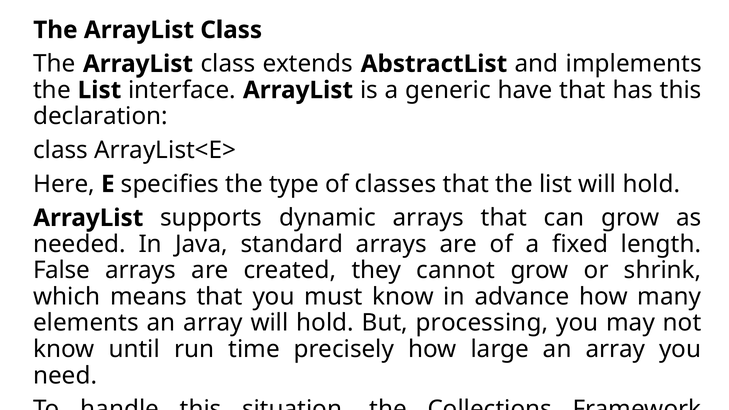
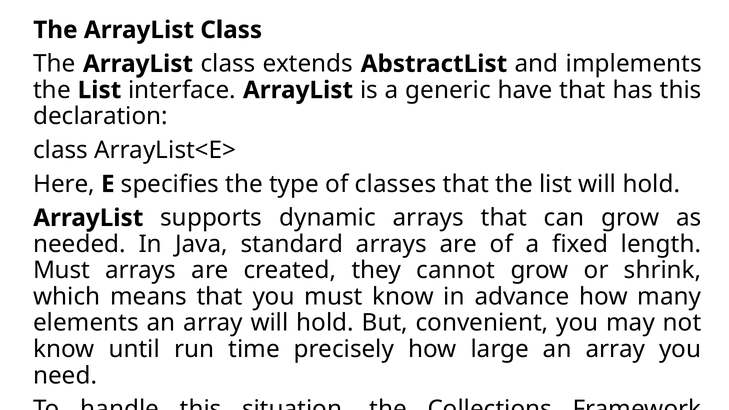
False at (62, 270): False -> Must
processing: processing -> convenient
